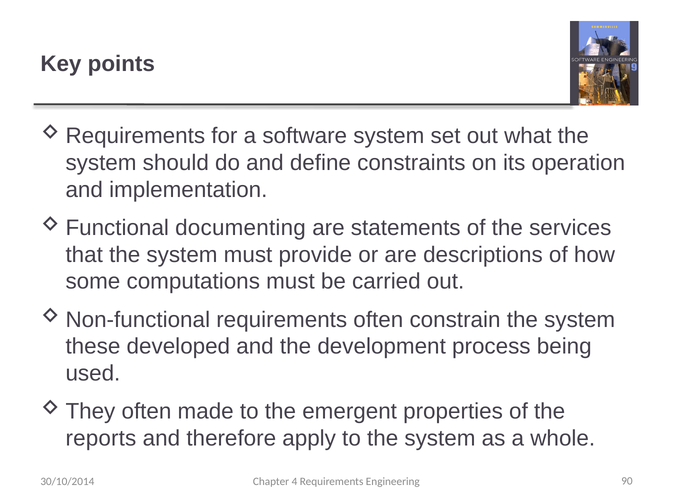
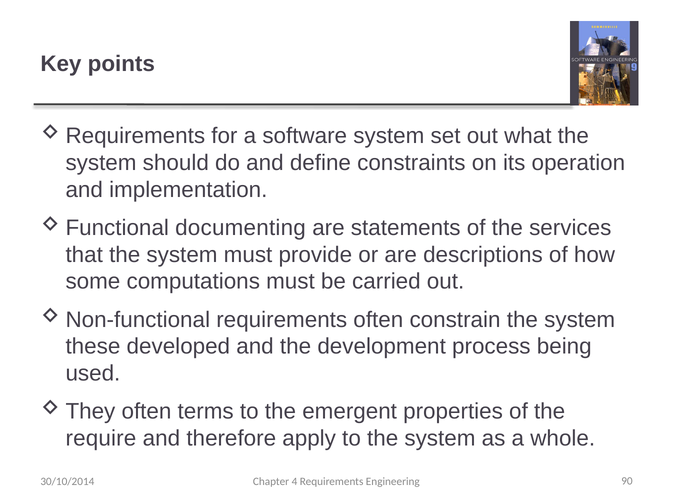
made: made -> terms
reports: reports -> require
